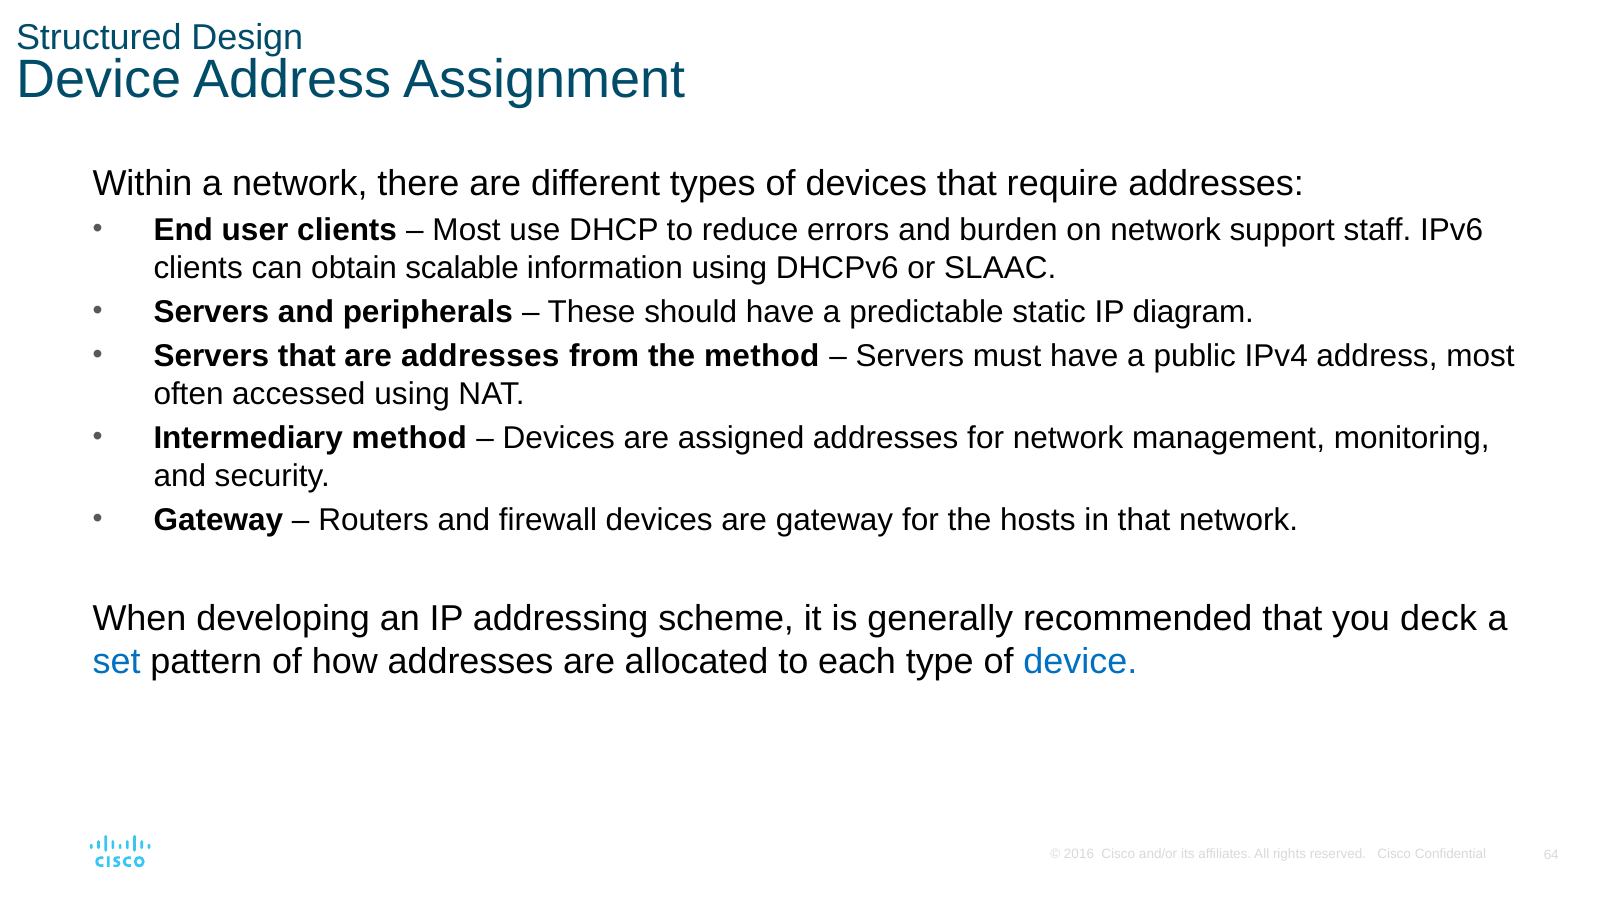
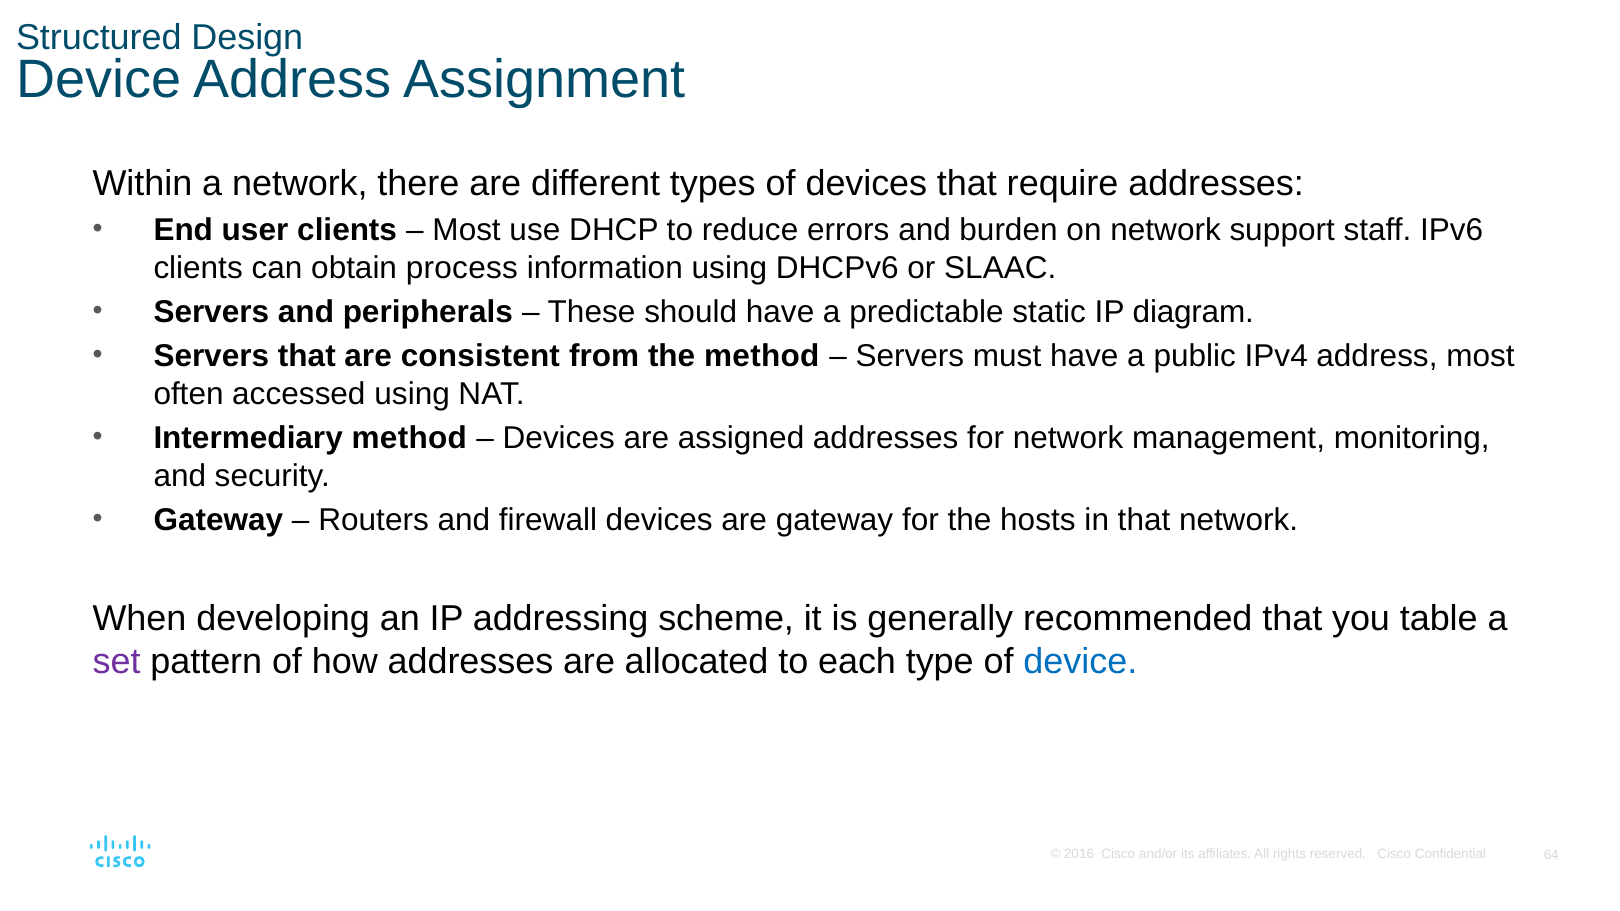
scalable: scalable -> process
are addresses: addresses -> consistent
deck: deck -> table
set colour: blue -> purple
